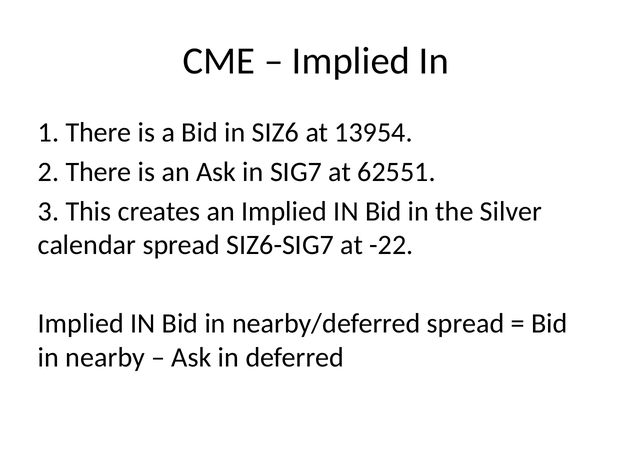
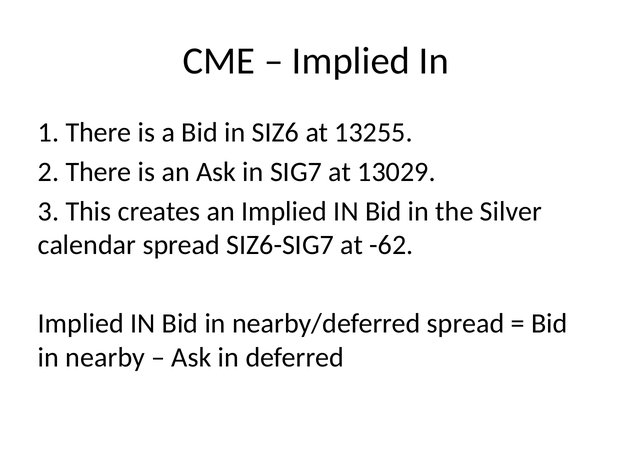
13954: 13954 -> 13255
62551: 62551 -> 13029
-22: -22 -> -62
